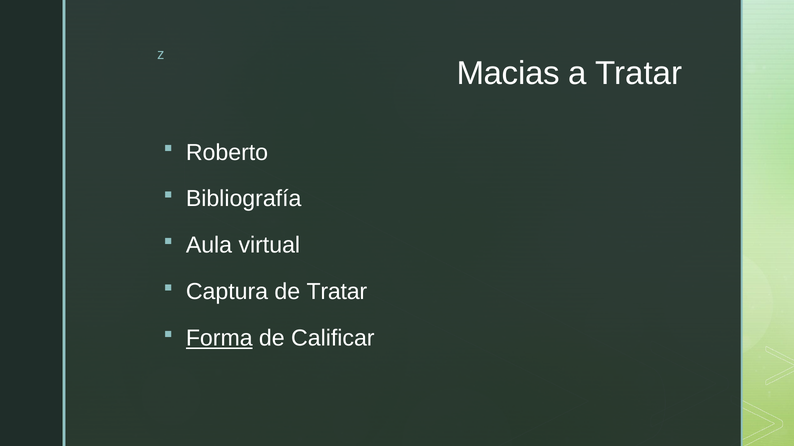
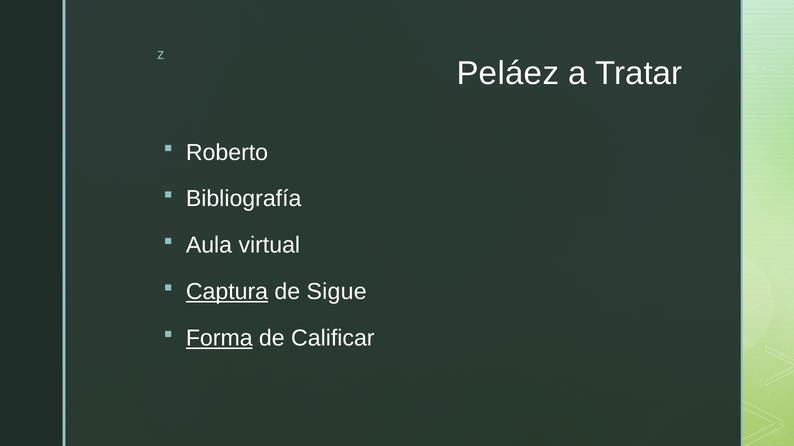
Macias: Macias -> Peláez
Captura underline: none -> present
de Tratar: Tratar -> Sigue
